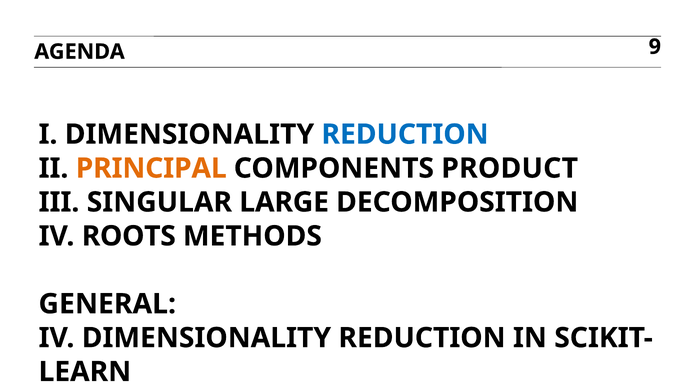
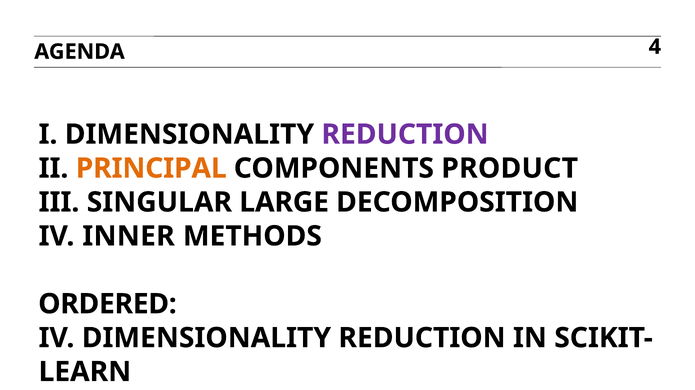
9: 9 -> 4
REDUCTION at (405, 134) colour: blue -> purple
ROOTS: ROOTS -> INNER
GENERAL: GENERAL -> ORDERED
